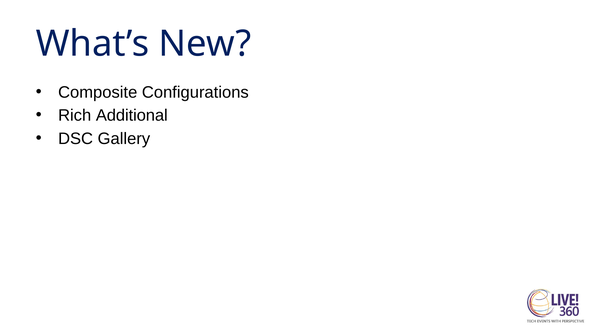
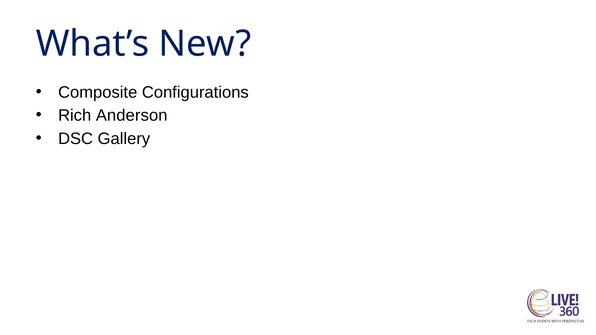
Additional: Additional -> Anderson
